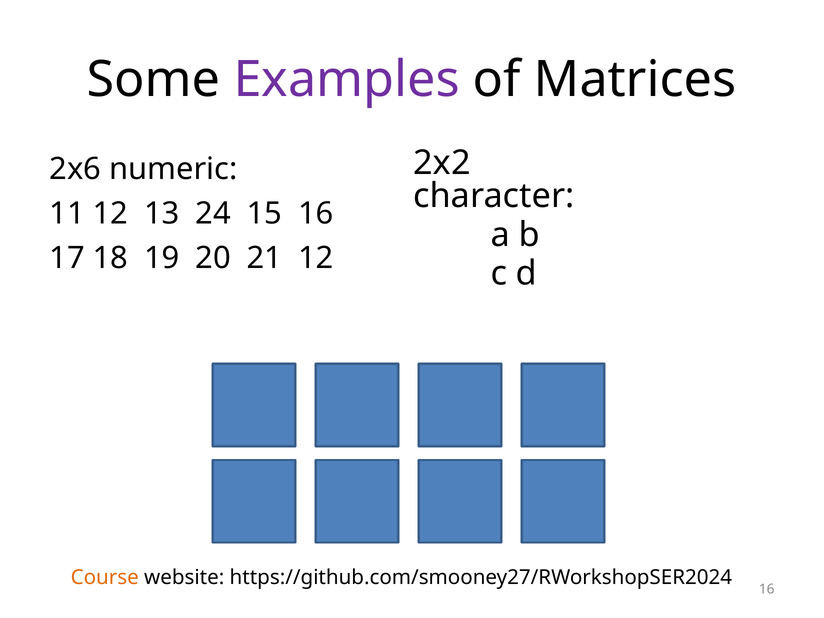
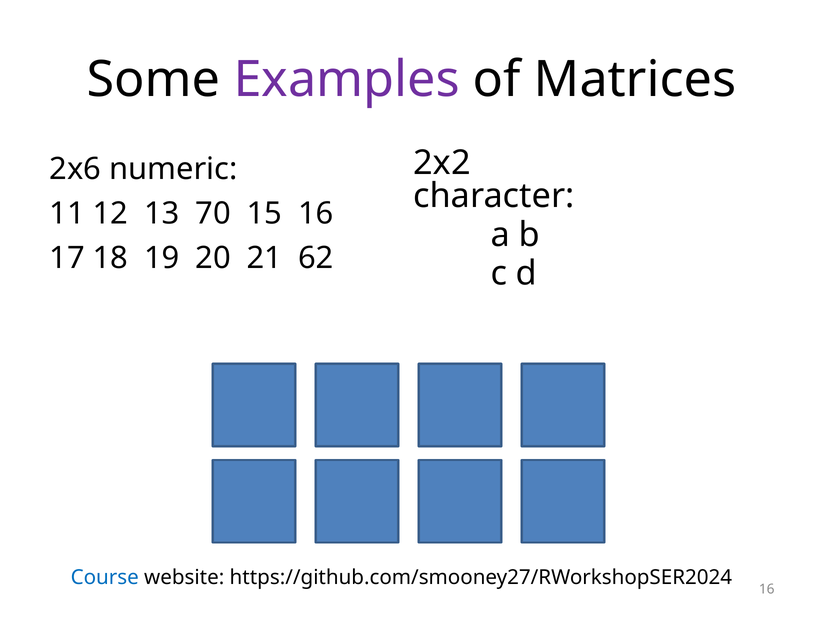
24: 24 -> 70
21 12: 12 -> 62
Course colour: orange -> blue
